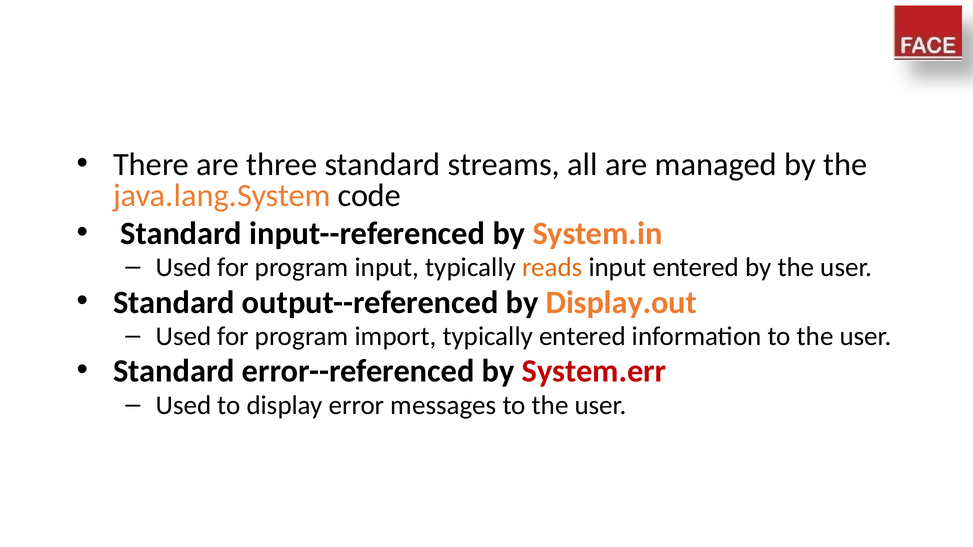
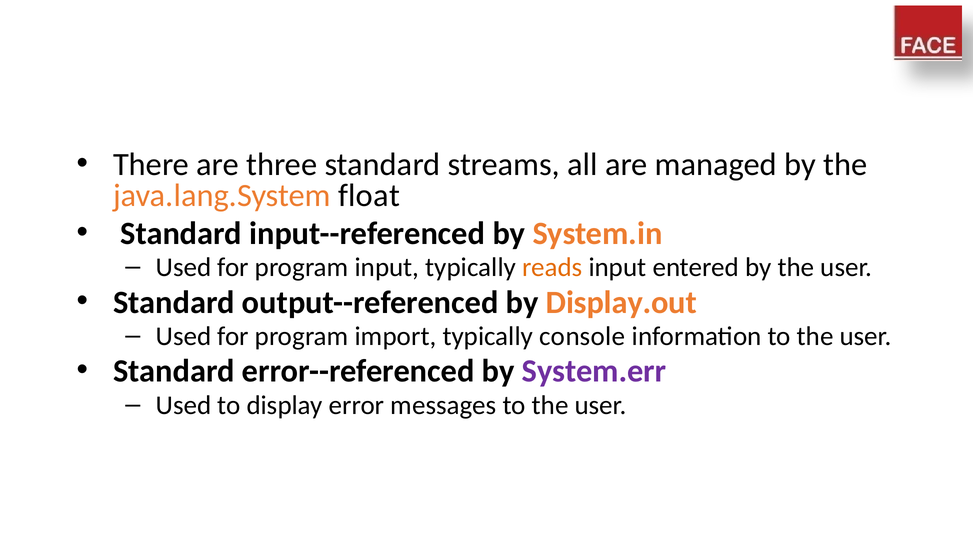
code: code -> float
typically entered: entered -> console
System.err colour: red -> purple
